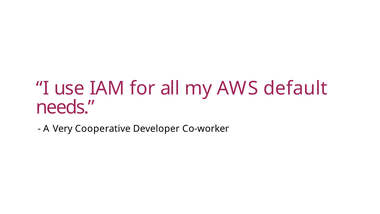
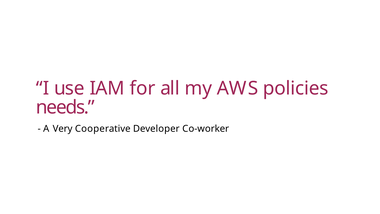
default: default -> policies
